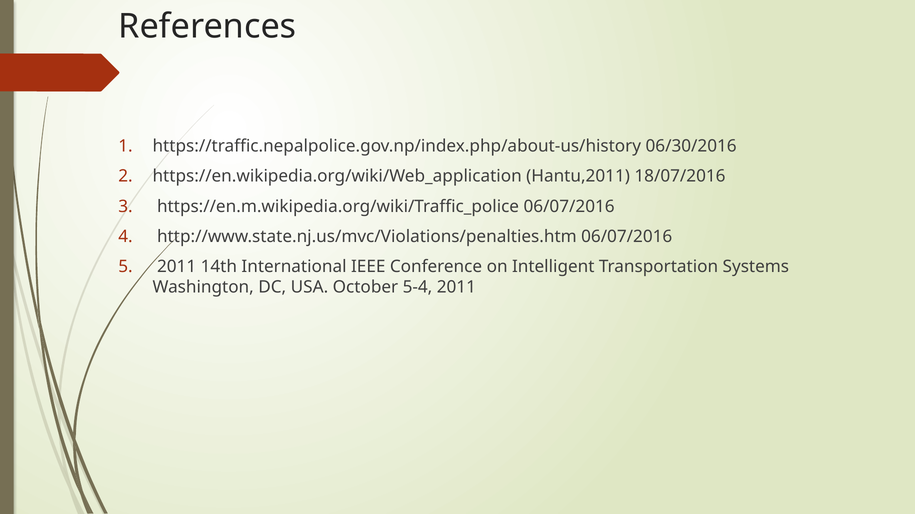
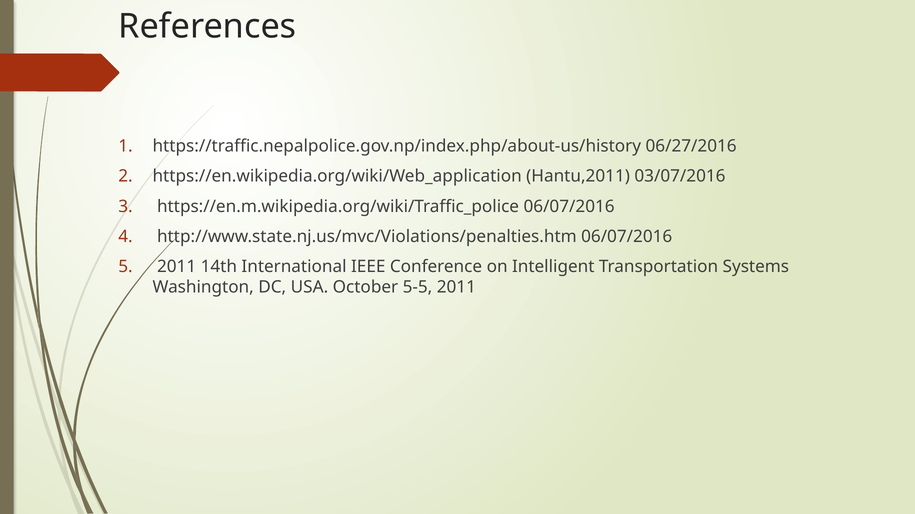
06/30/2016: 06/30/2016 -> 06/27/2016
18/07/2016: 18/07/2016 -> 03/07/2016
5-4: 5-4 -> 5-5
